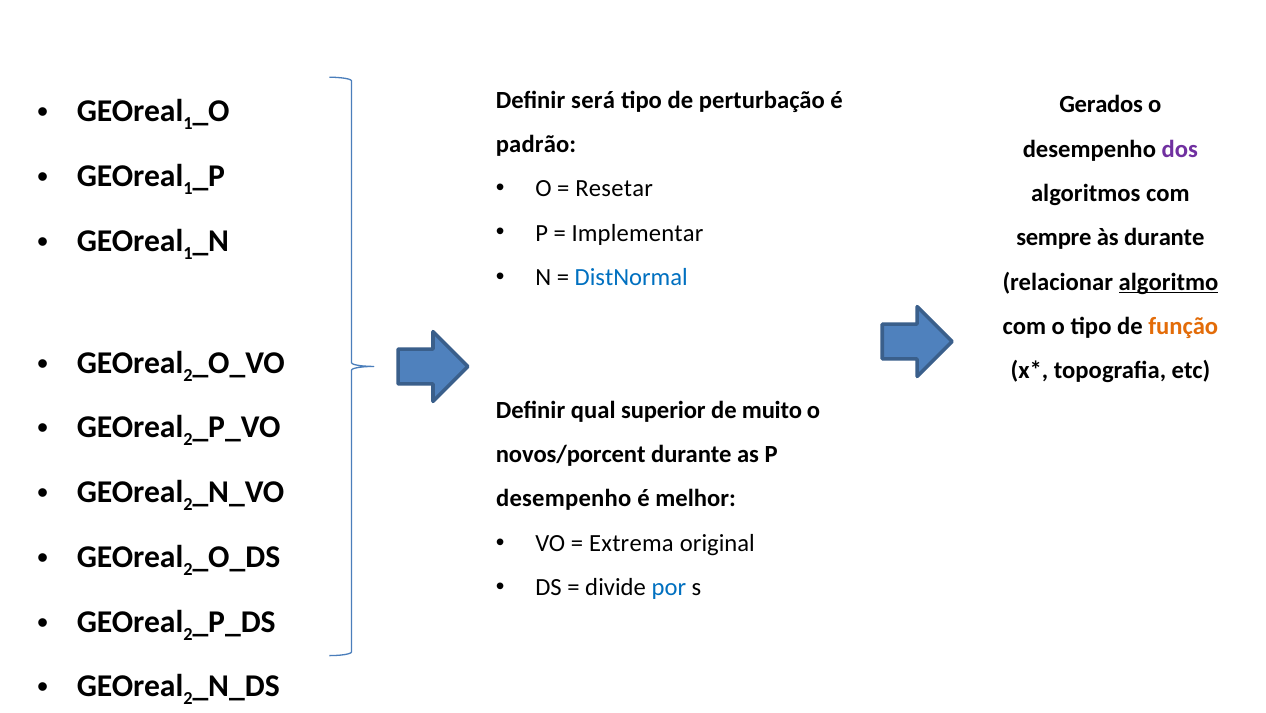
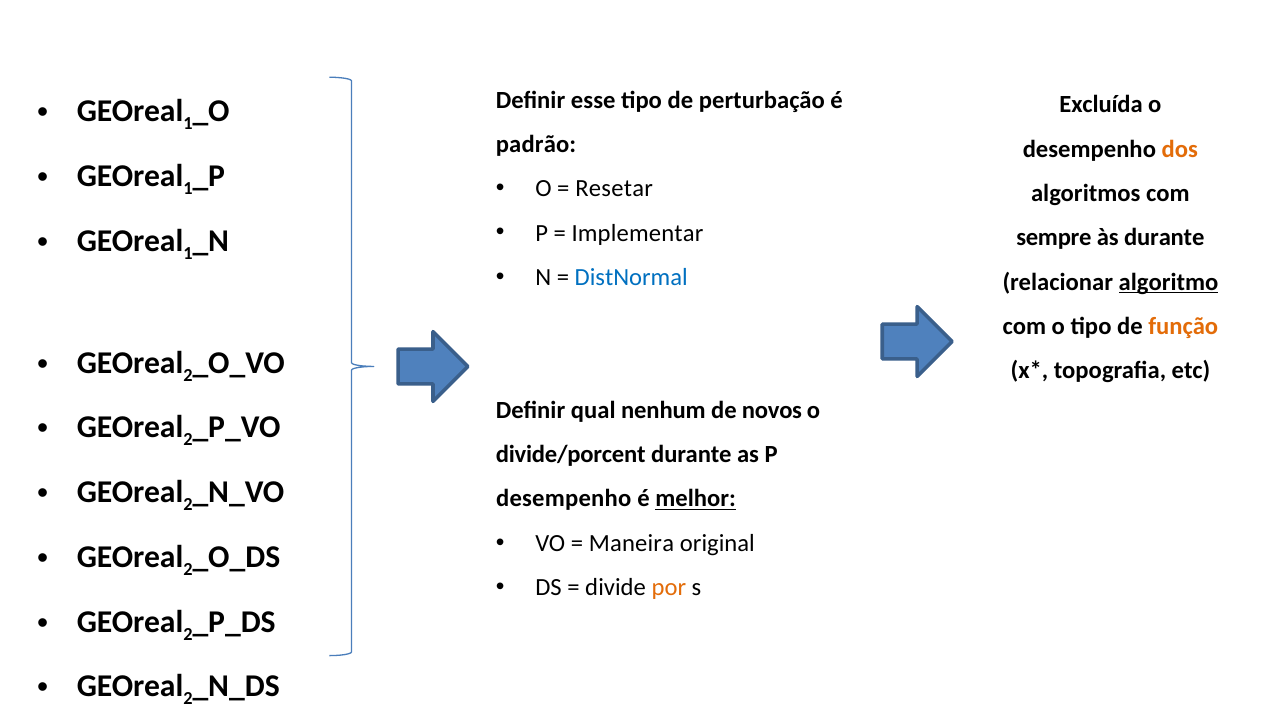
será: será -> esse
Gerados: Gerados -> Excluída
dos colour: purple -> orange
superior: superior -> nenhum
muito: muito -> novos
novos/porcent: novos/porcent -> divide/porcent
melhor underline: none -> present
Extrema: Extrema -> Maneira
por colour: blue -> orange
